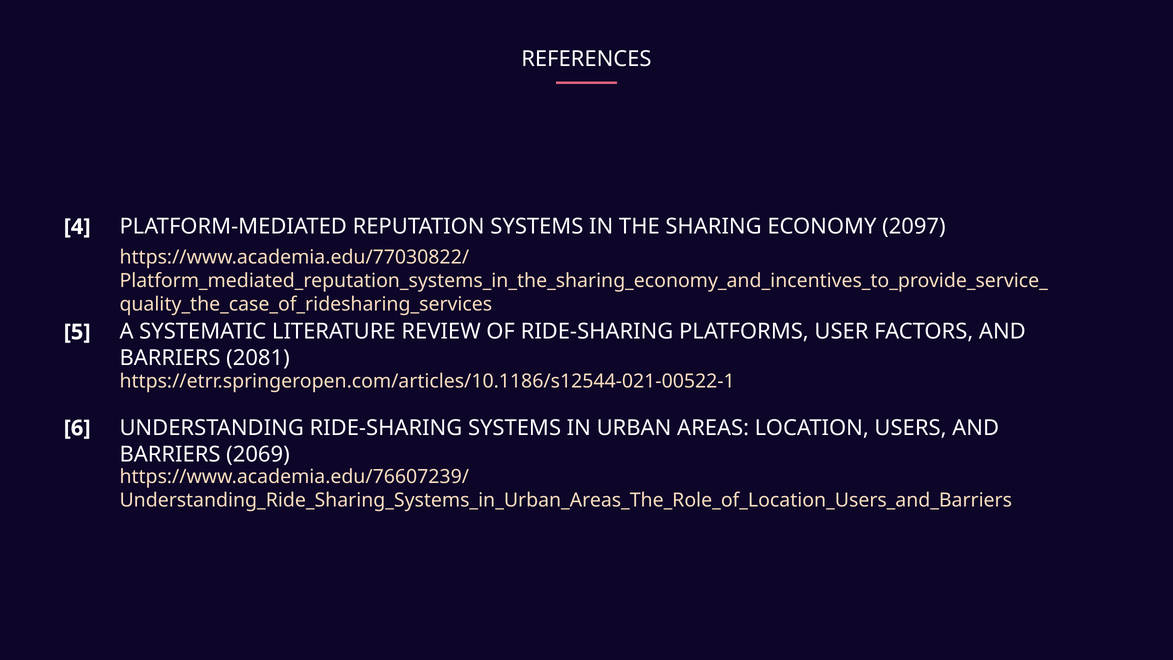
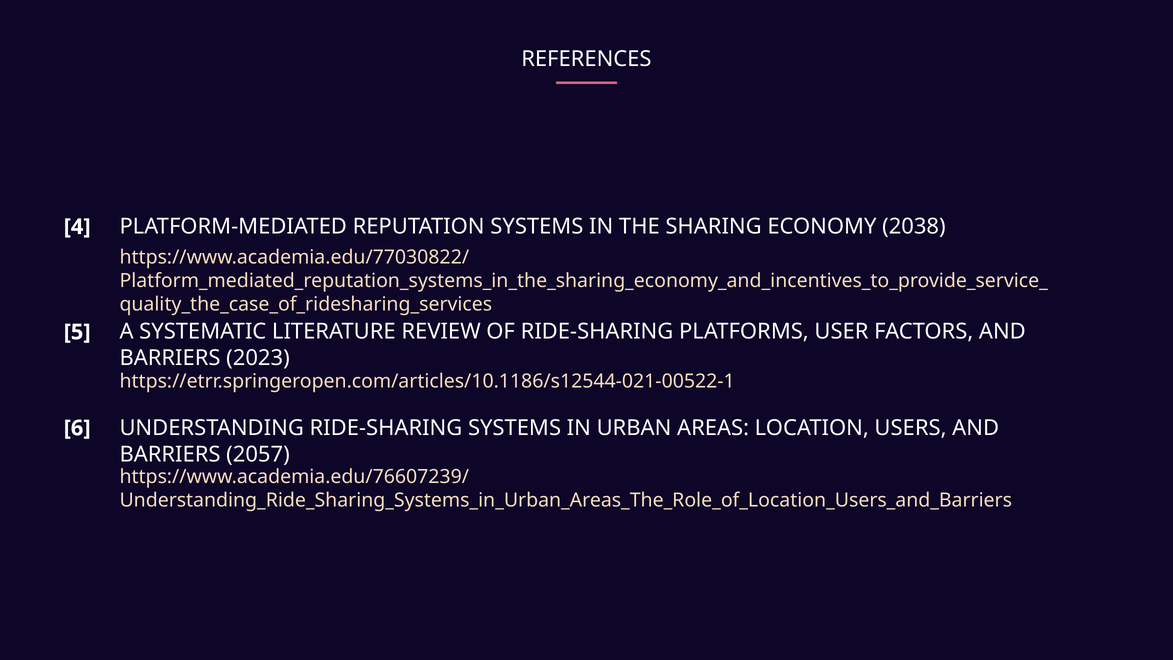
2097: 2097 -> 2038
2081: 2081 -> 2023
2069: 2069 -> 2057
